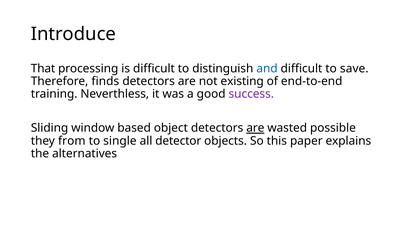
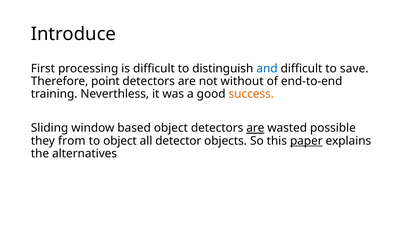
That: That -> First
finds: finds -> point
existing: existing -> without
success colour: purple -> orange
to single: single -> object
paper underline: none -> present
